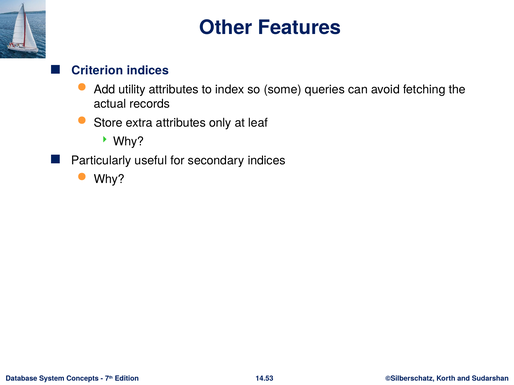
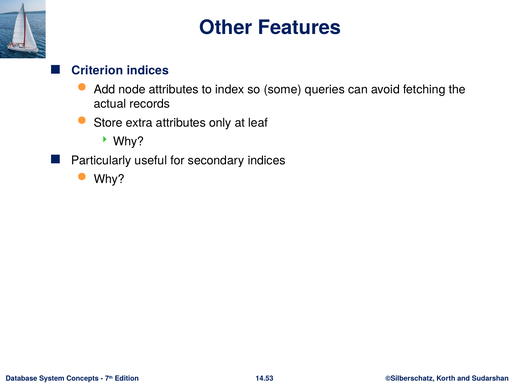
utility: utility -> node
